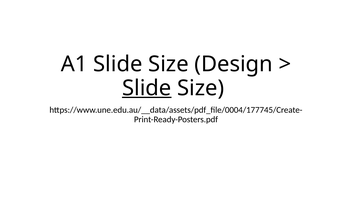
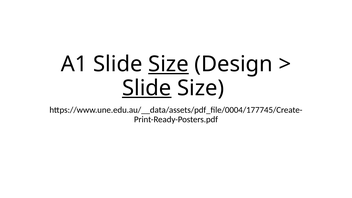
Size at (168, 64) underline: none -> present
